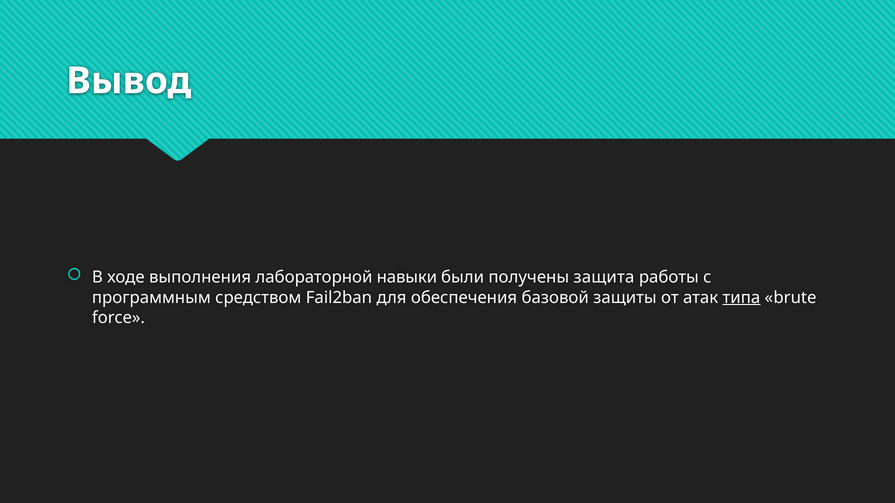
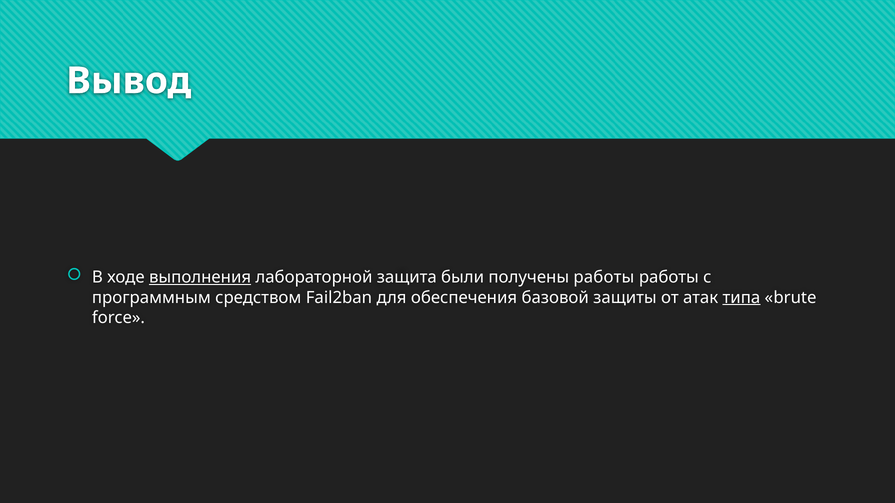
выполнения underline: none -> present
навыки: навыки -> защита
получены защита: защита -> работы
